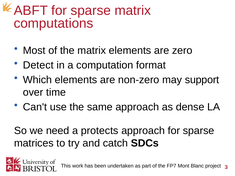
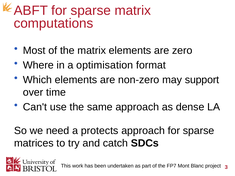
Detect: Detect -> Where
computation: computation -> optimisation
